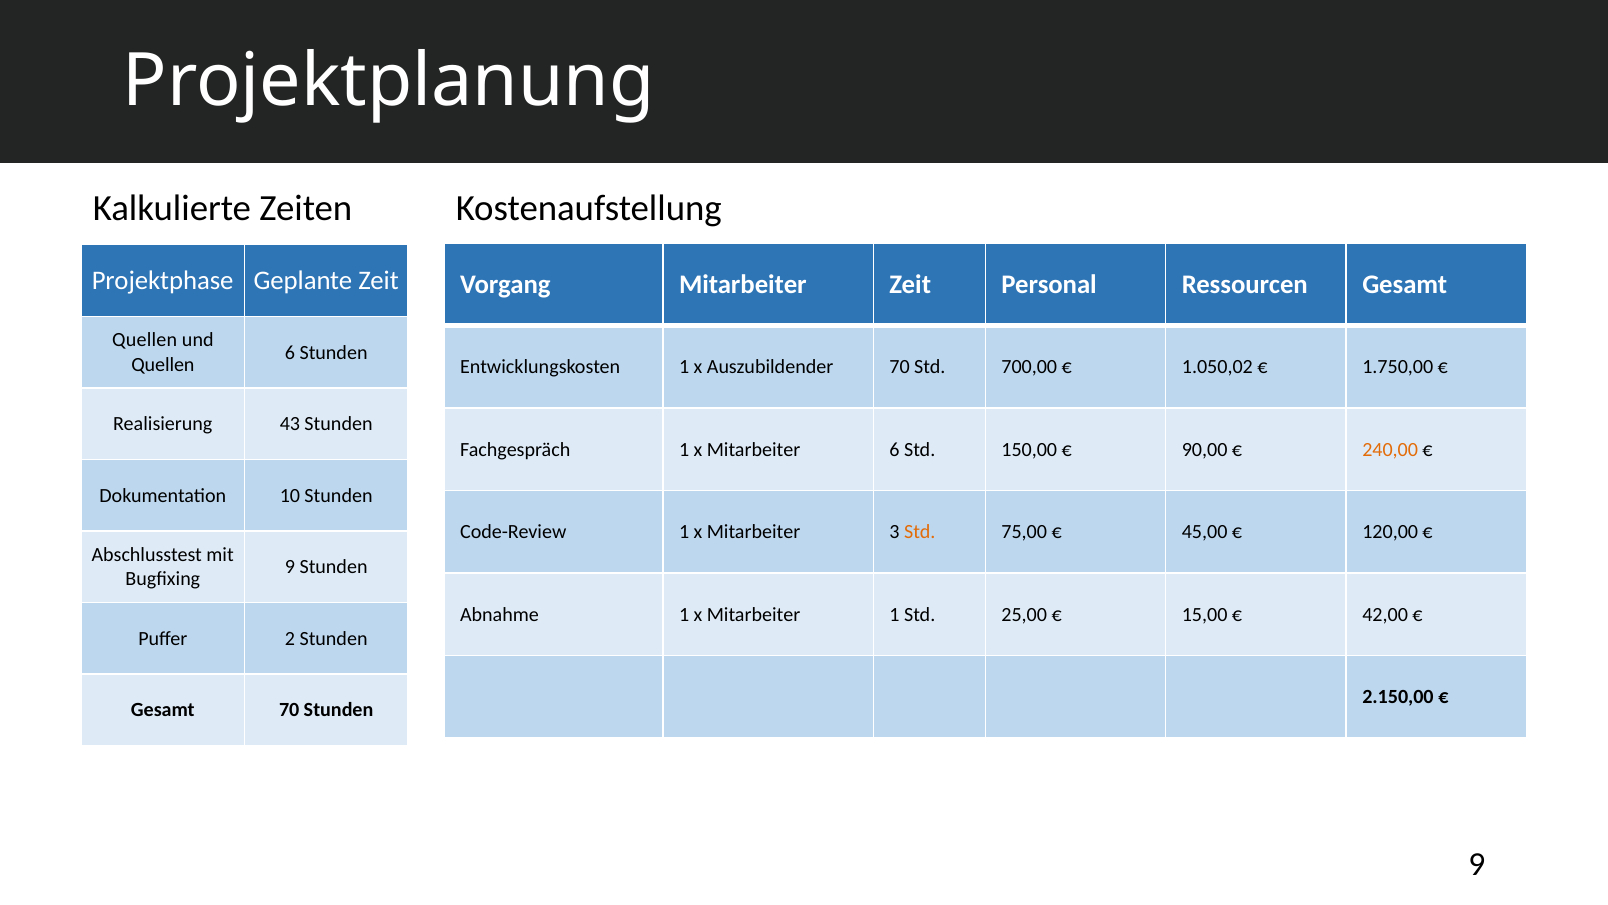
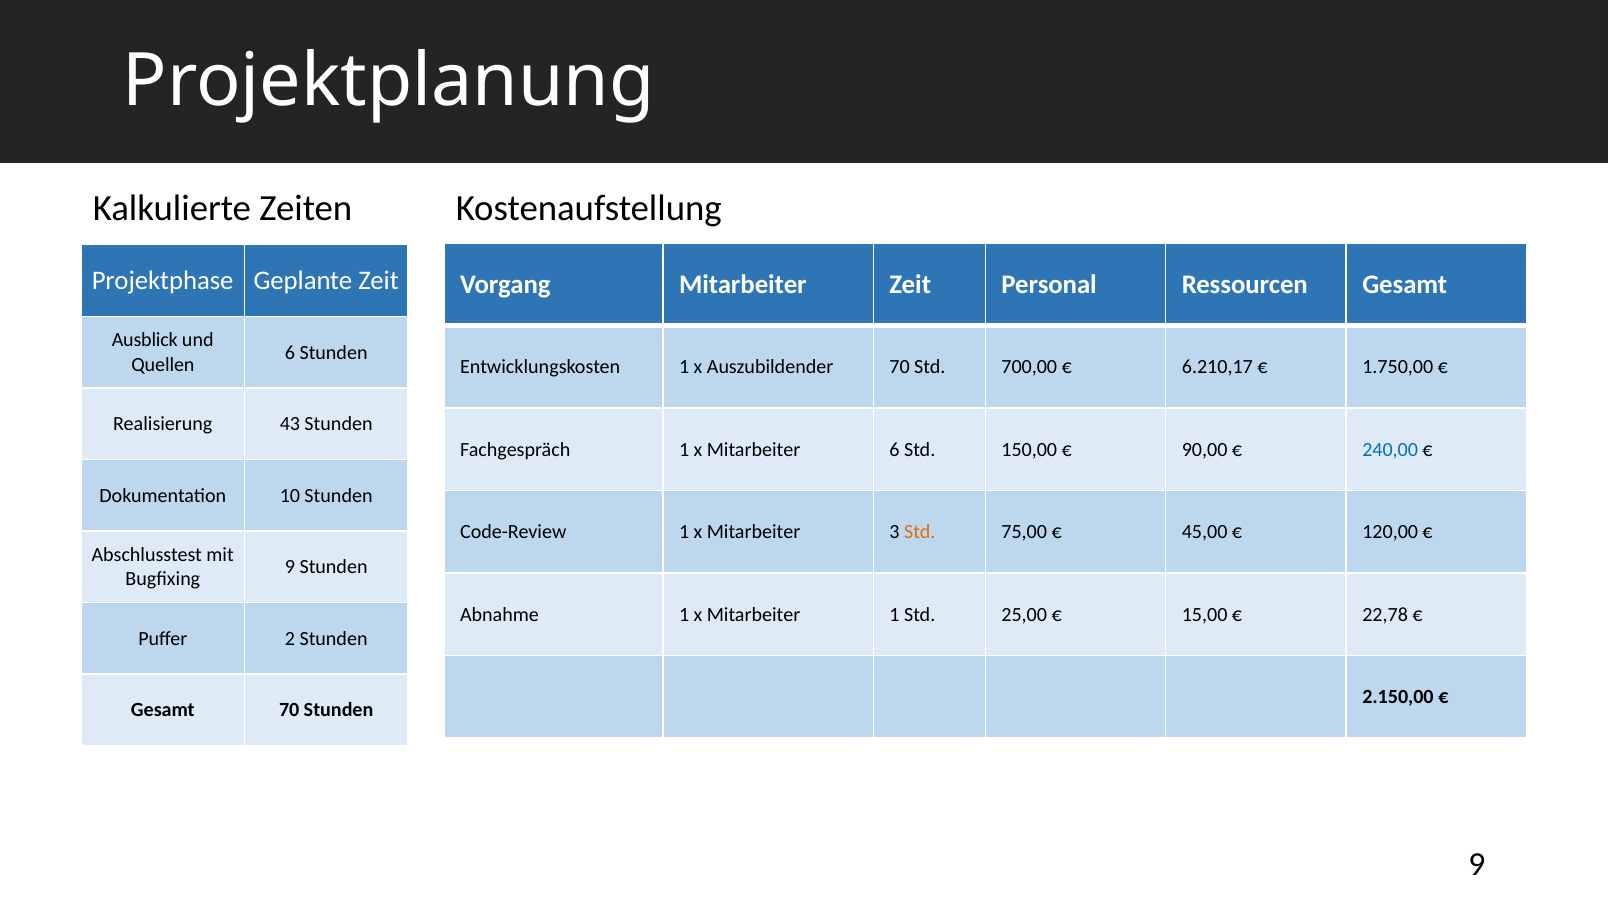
Quellen at (145, 340): Quellen -> Ausblick
1.050,02: 1.050,02 -> 6.210,17
240,00 colour: orange -> blue
42,00: 42,00 -> 22,78
